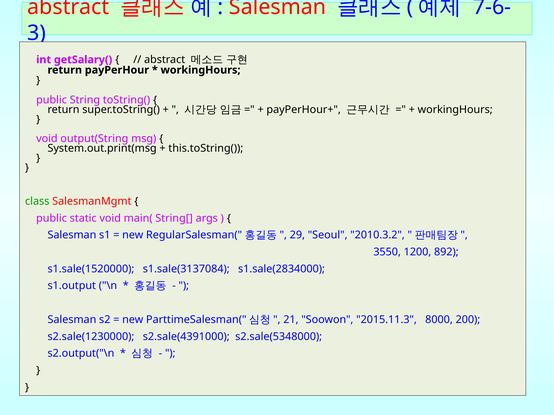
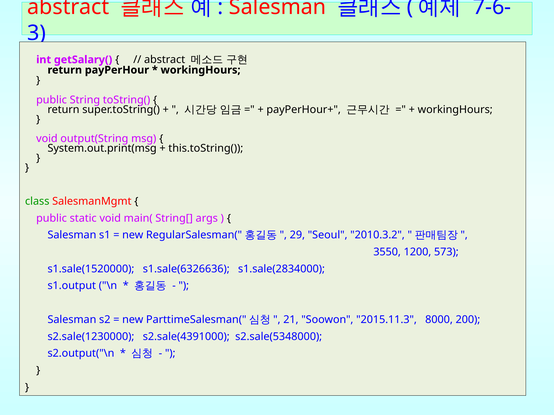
892: 892 -> 573
s1.sale(3137084: s1.sale(3137084 -> s1.sale(6326636
